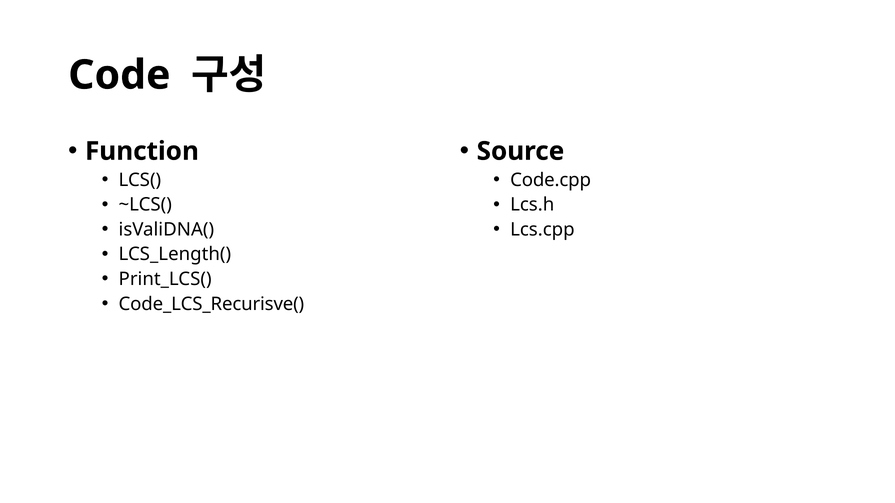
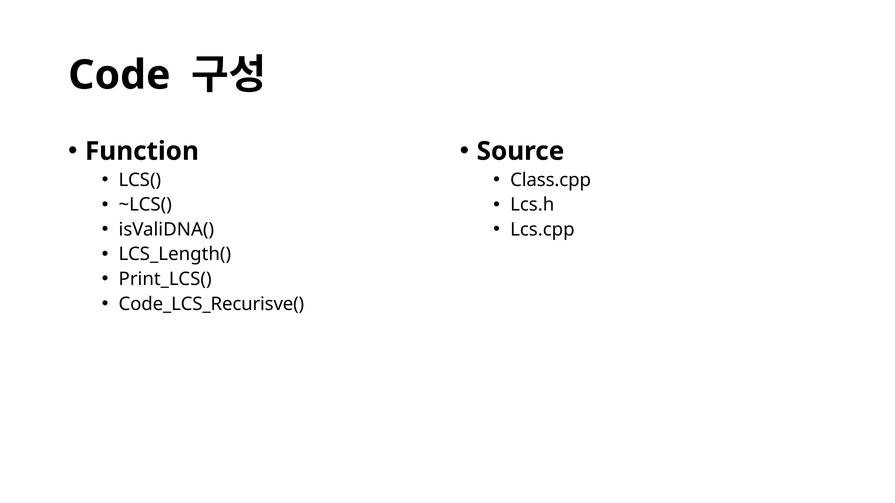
Code.cpp: Code.cpp -> Class.cpp
